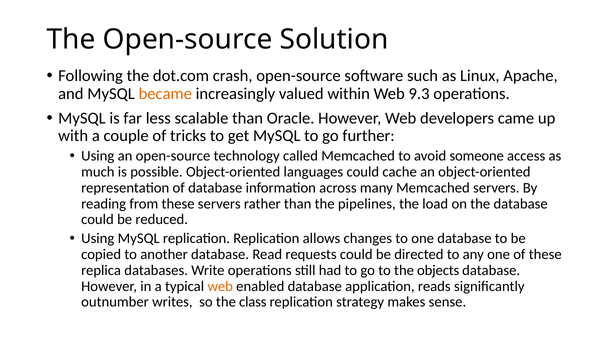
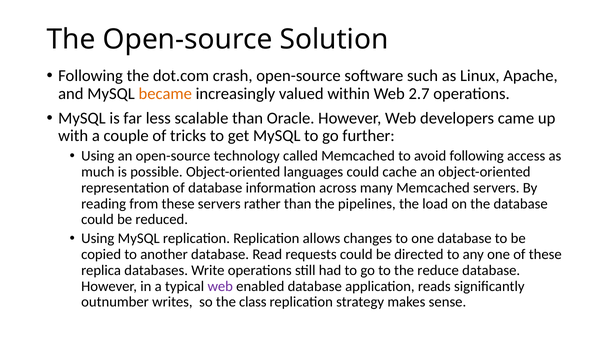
9.3: 9.3 -> 2.7
avoid someone: someone -> following
objects: objects -> reduce
web at (220, 286) colour: orange -> purple
